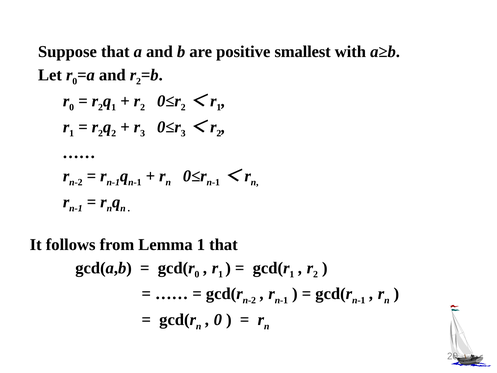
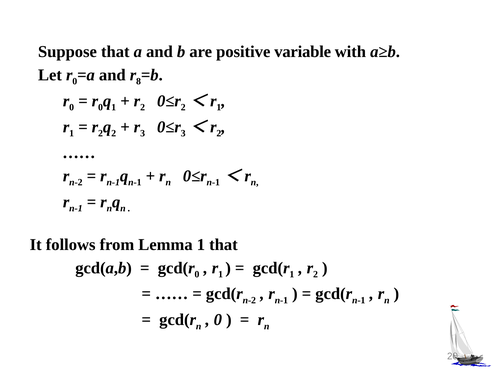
smallest: smallest -> variable
2 at (139, 81): 2 -> 8
2 at (101, 107): 2 -> 0
